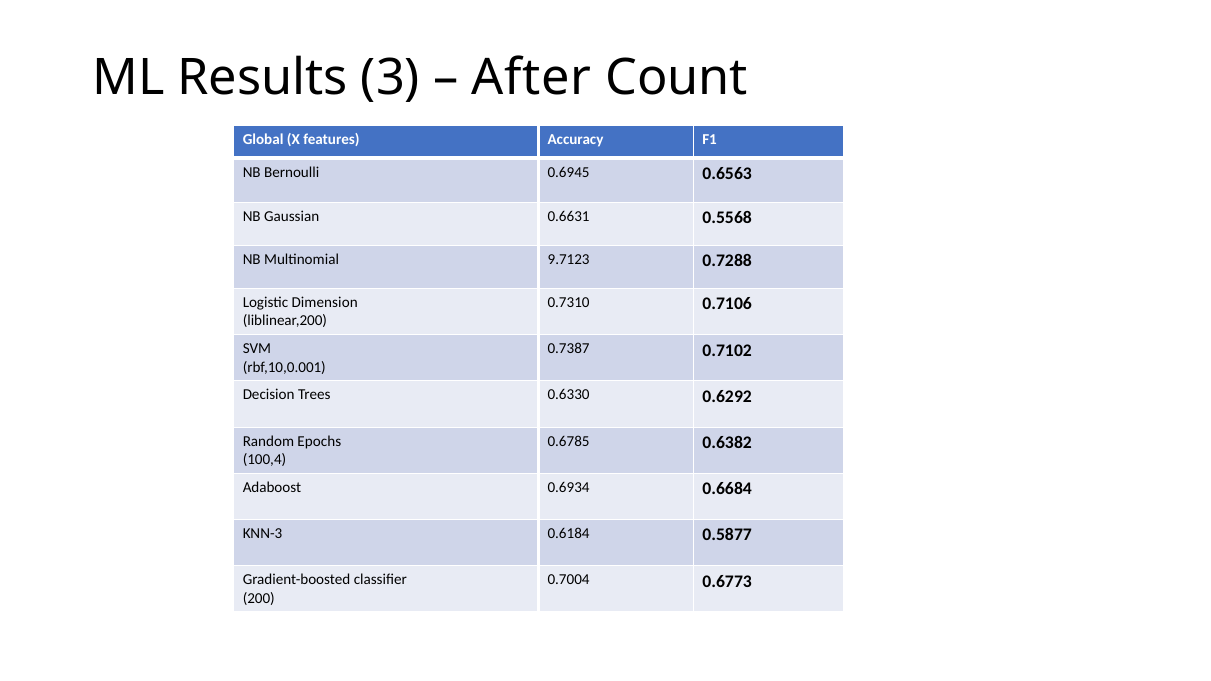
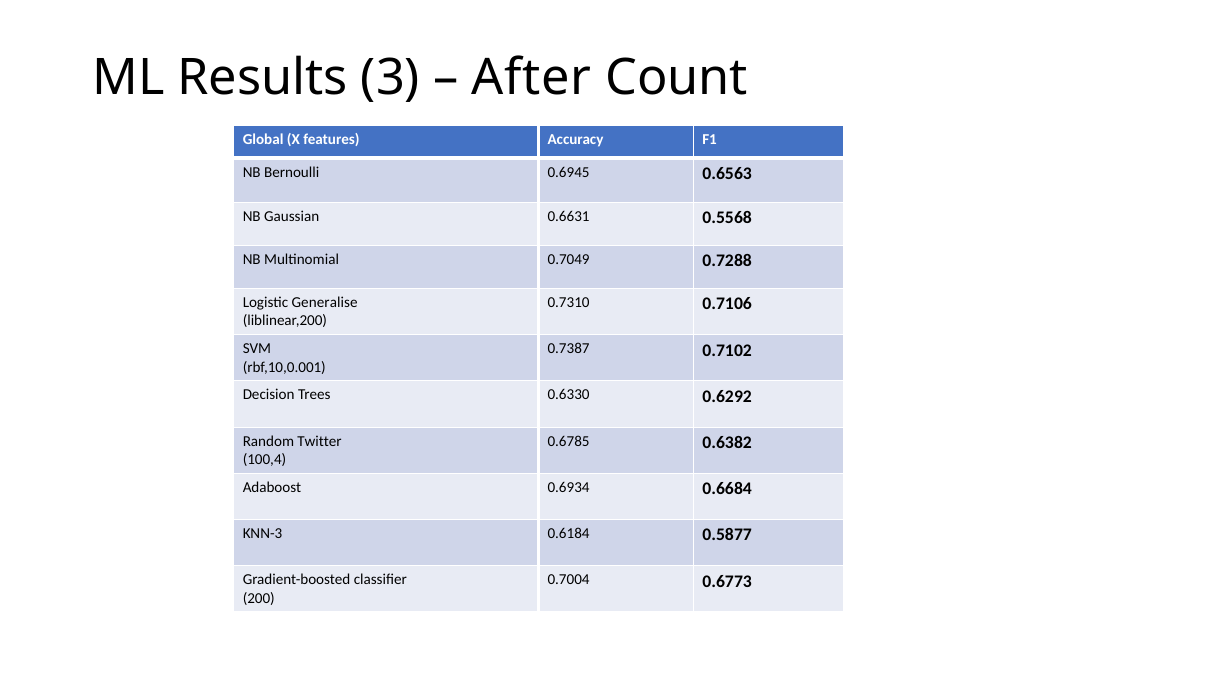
9.7123: 9.7123 -> 0.7049
Dimension: Dimension -> Generalise
Epochs: Epochs -> Twitter
